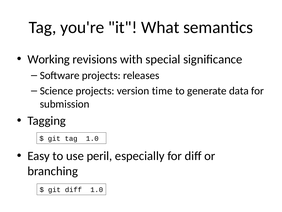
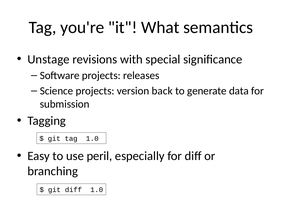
Working: Working -> Unstage
time: time -> back
